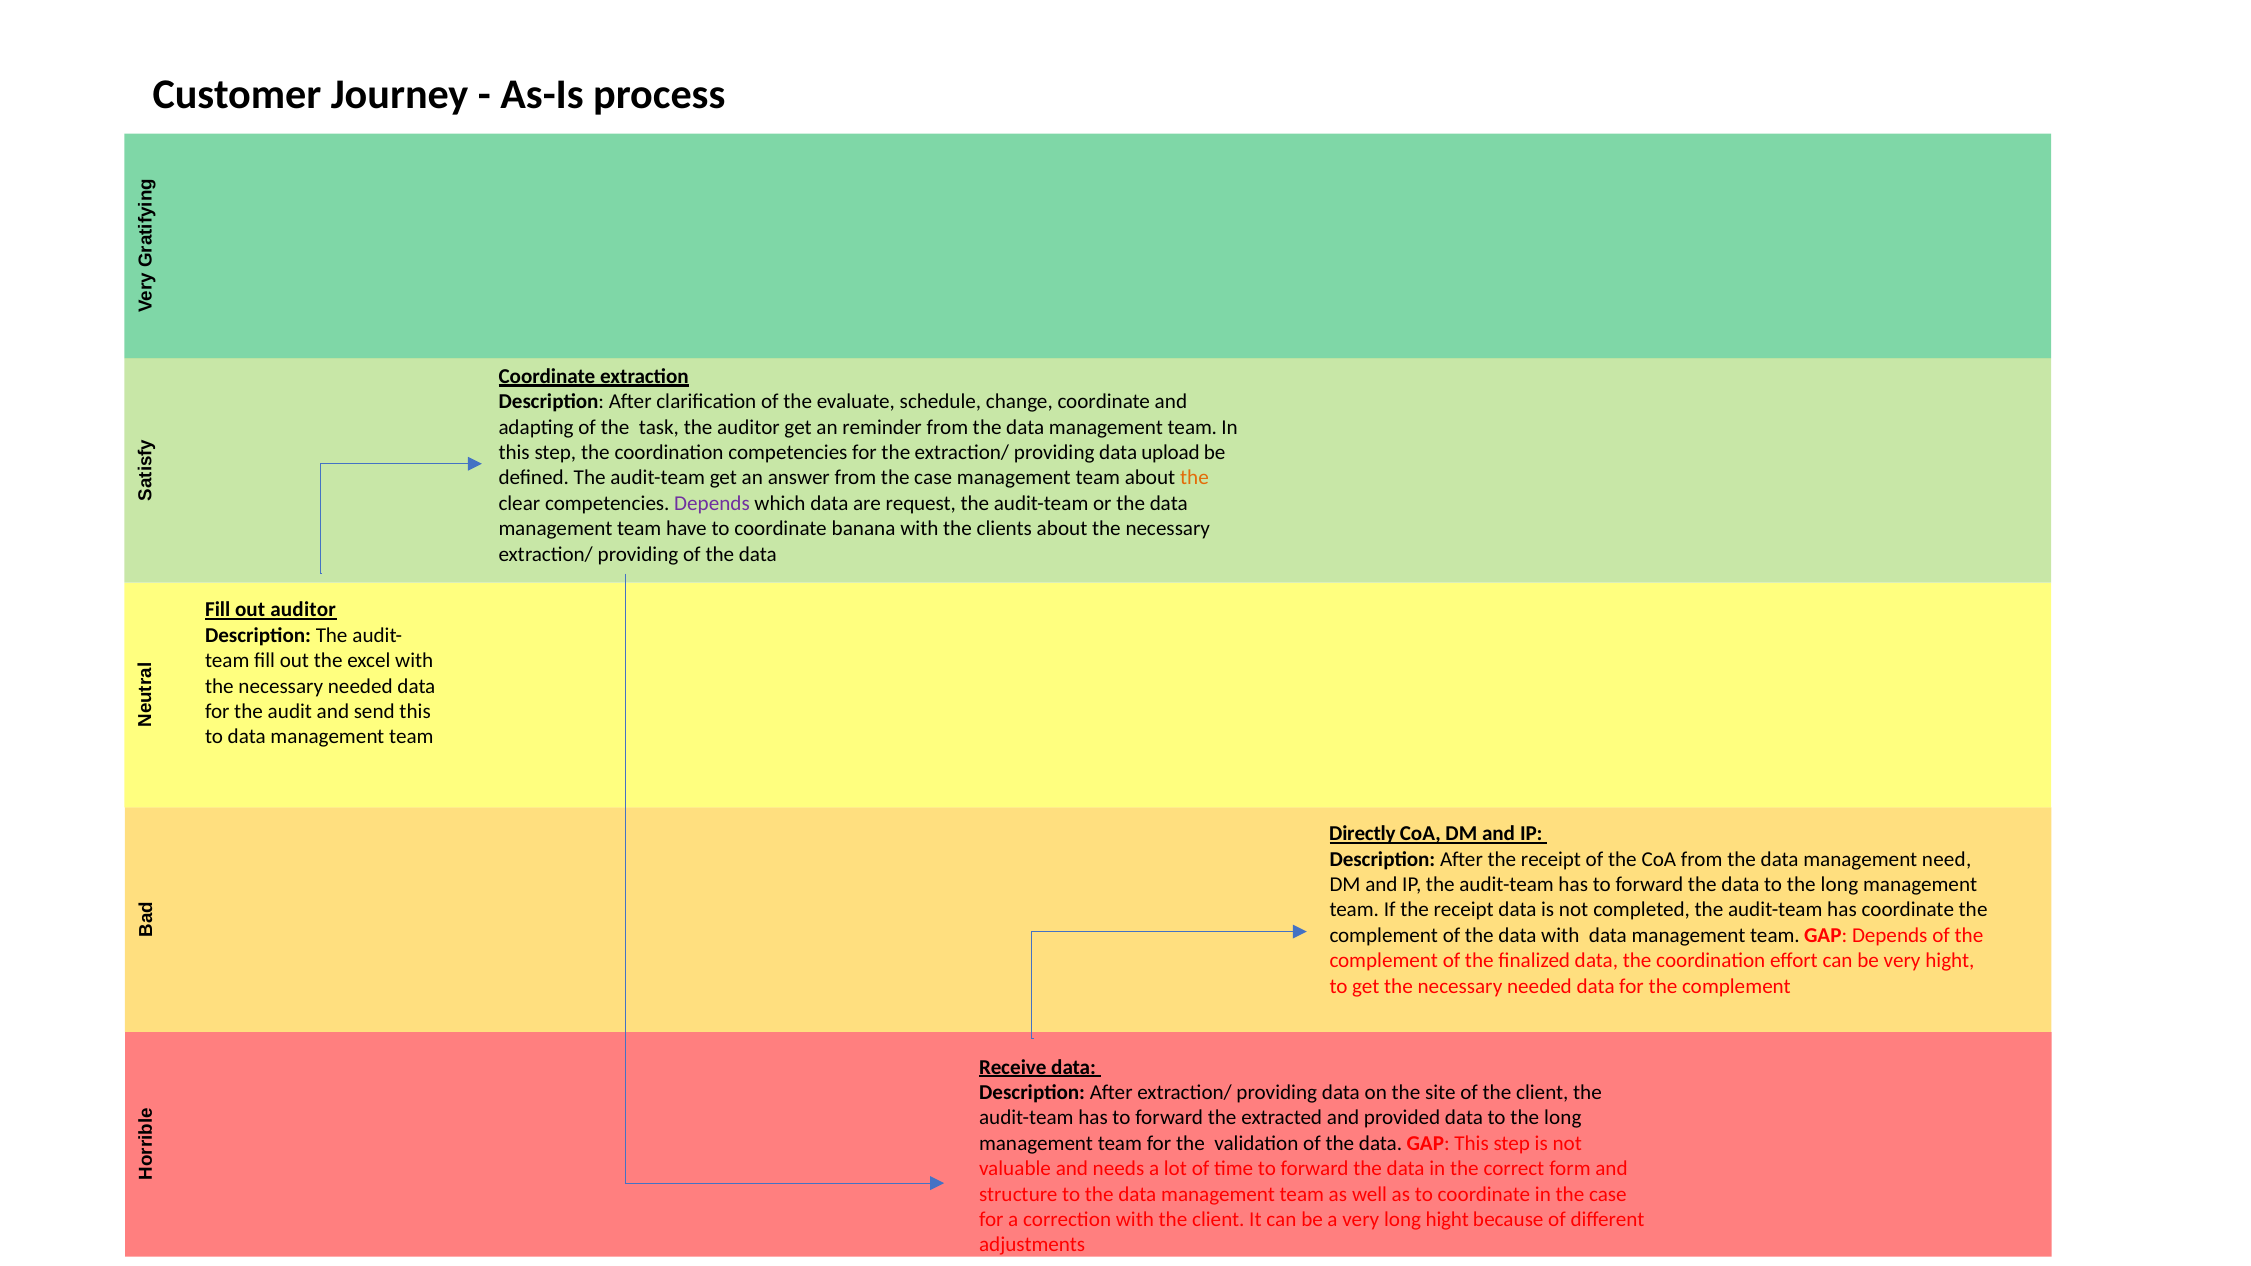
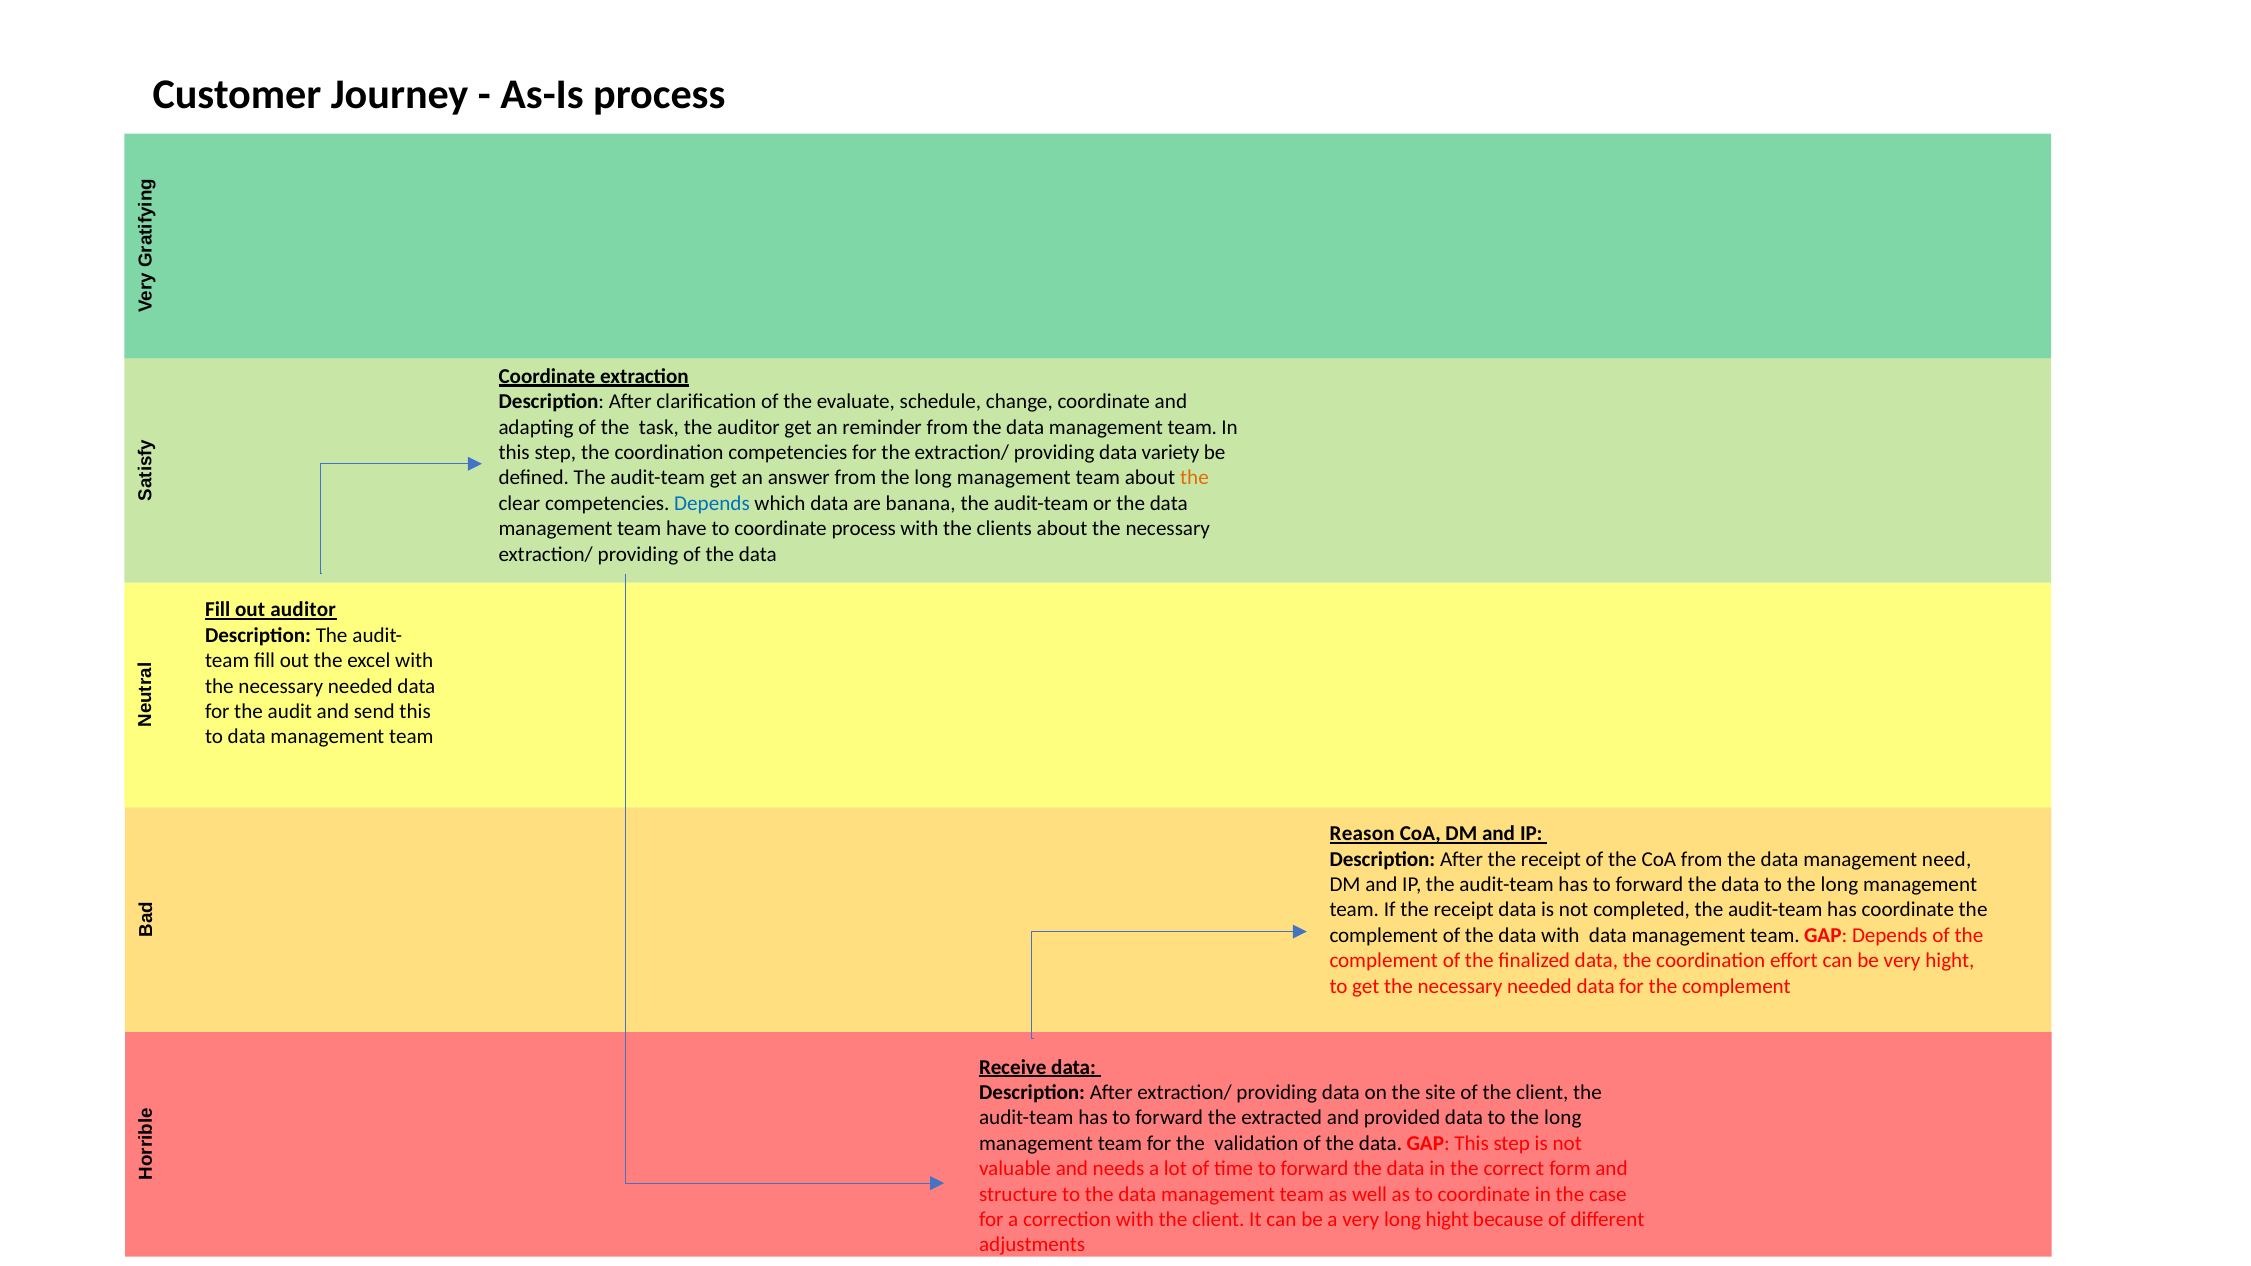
upload: upload -> variety
from the case: case -> long
Depends at (712, 503) colour: purple -> blue
request: request -> banana
coordinate banana: banana -> process
Directly: Directly -> Reason
